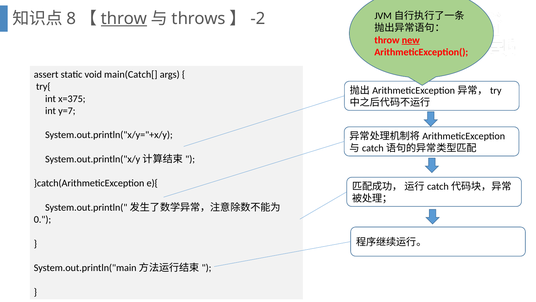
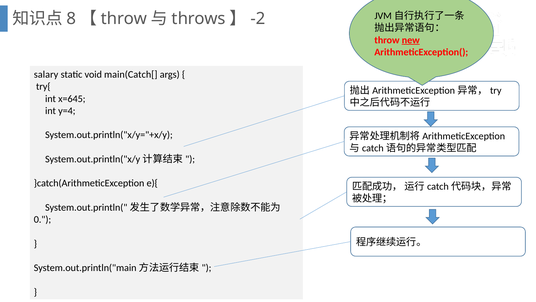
throw at (124, 19) underline: present -> none
assert: assert -> salary
x=375: x=375 -> x=645
y=7: y=7 -> y=4
